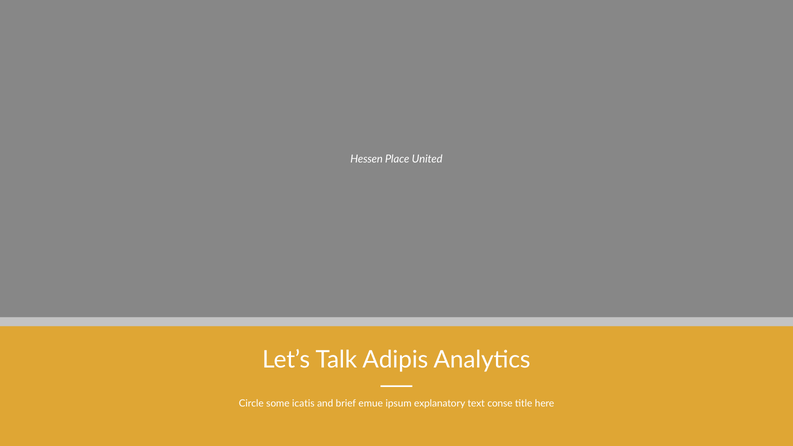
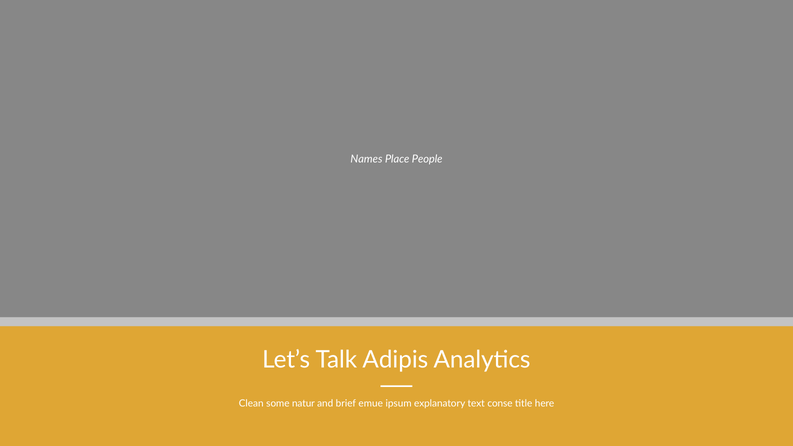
Hessen: Hessen -> Names
United: United -> People
Circle: Circle -> Clean
icatis: icatis -> natur
